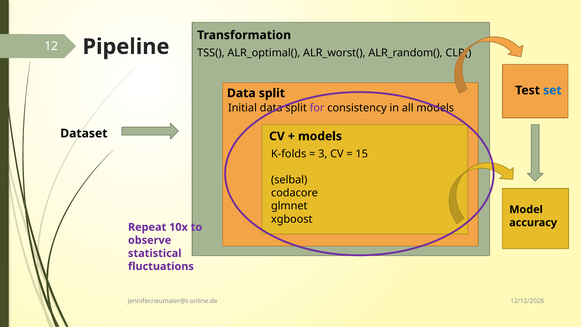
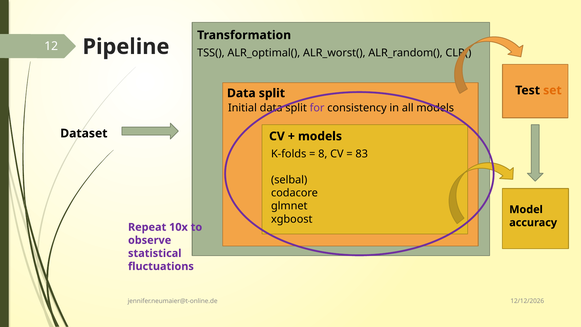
set colour: blue -> orange
3: 3 -> 8
15: 15 -> 83
